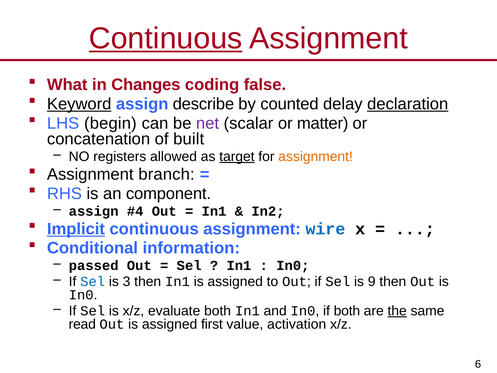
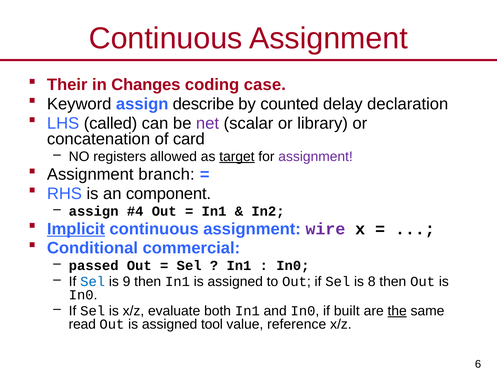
Continuous at (166, 38) underline: present -> none
What: What -> Their
false: false -> case
Keyword underline: present -> none
declaration underline: present -> none
begin: begin -> called
matter: matter -> library
built: built -> card
assignment at (316, 157) colour: orange -> purple
wire colour: blue -> purple
information: information -> commercial
3: 3 -> 9
9: 9 -> 8
if both: both -> built
first: first -> tool
activation: activation -> reference
